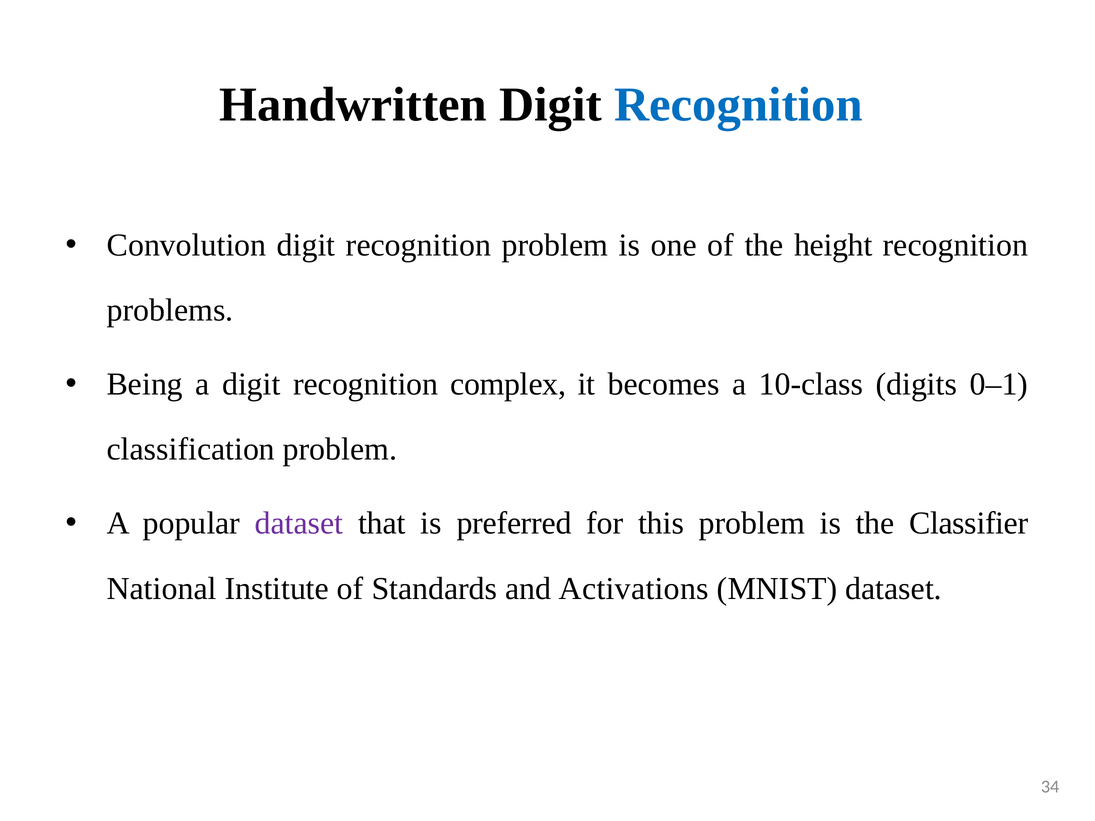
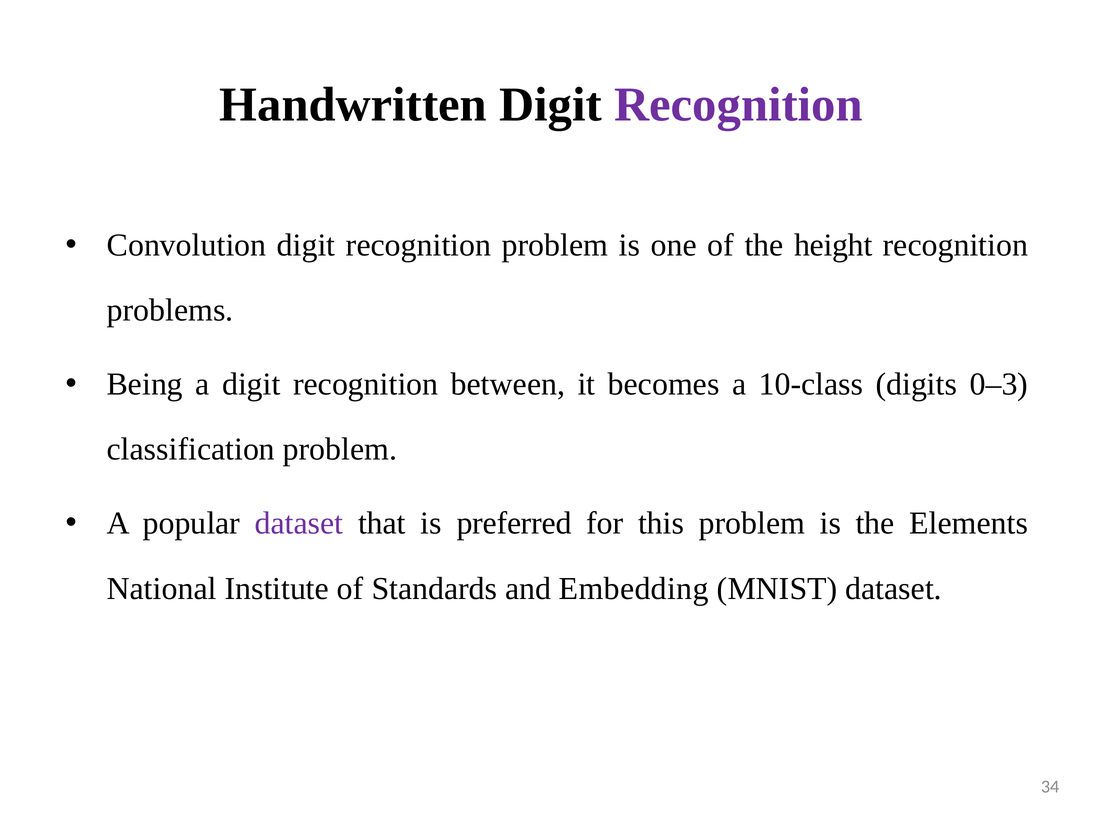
Recognition at (738, 105) colour: blue -> purple
complex: complex -> between
0–1: 0–1 -> 0–3
Classifier: Classifier -> Elements
Activations: Activations -> Embedding
